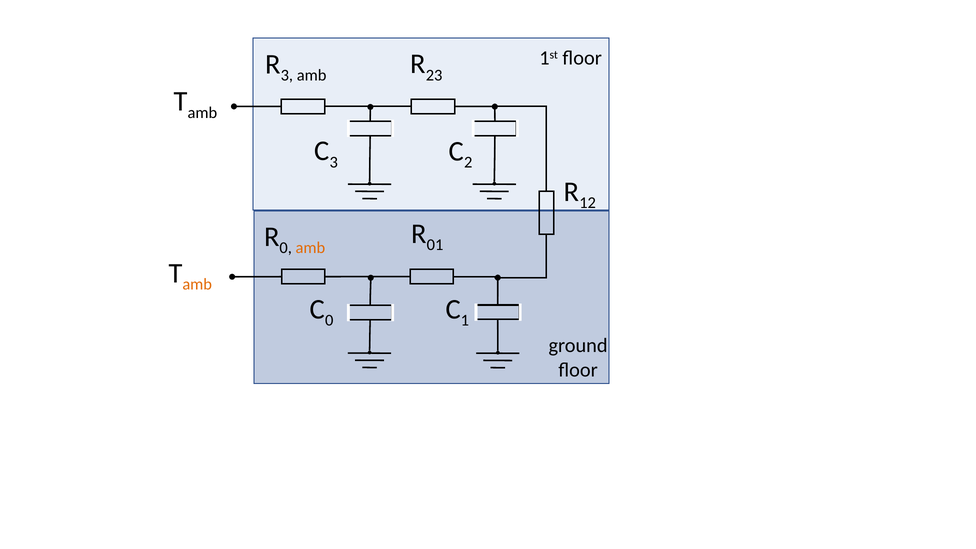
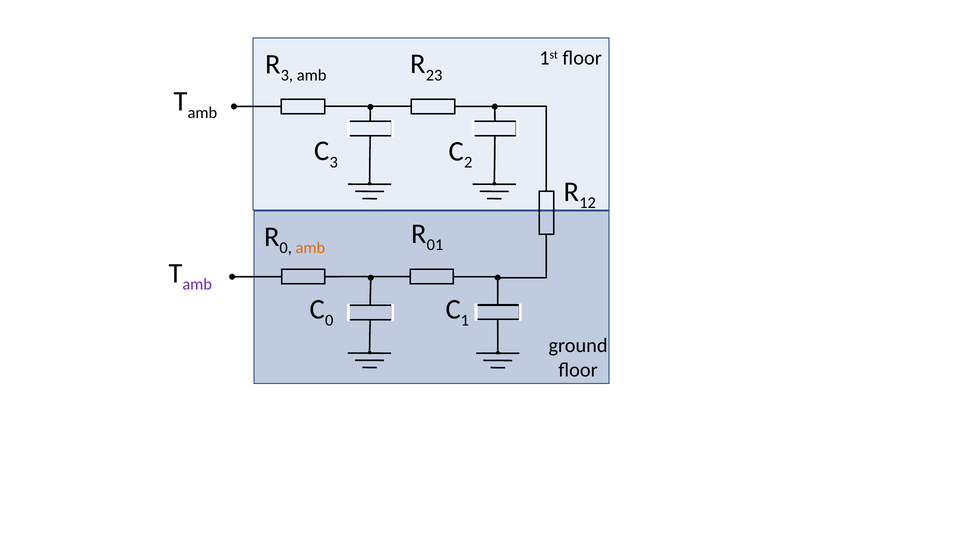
amb at (197, 284) colour: orange -> purple
